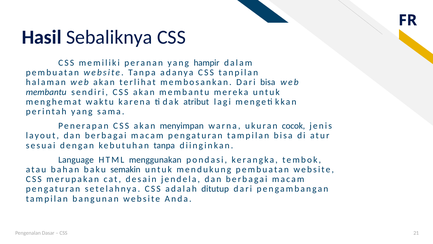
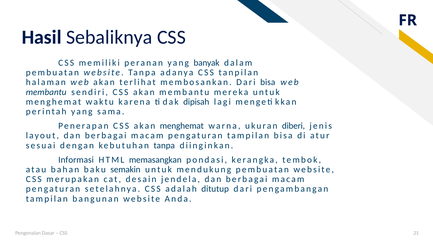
hampir: hampir -> banyak
atribut: atribut -> dipisah
akan menyimpan: menyimpan -> menghemat
cocok: cocok -> diberi
Language: Language -> Informasi
menggunakan: menggunakan -> memasangkan
